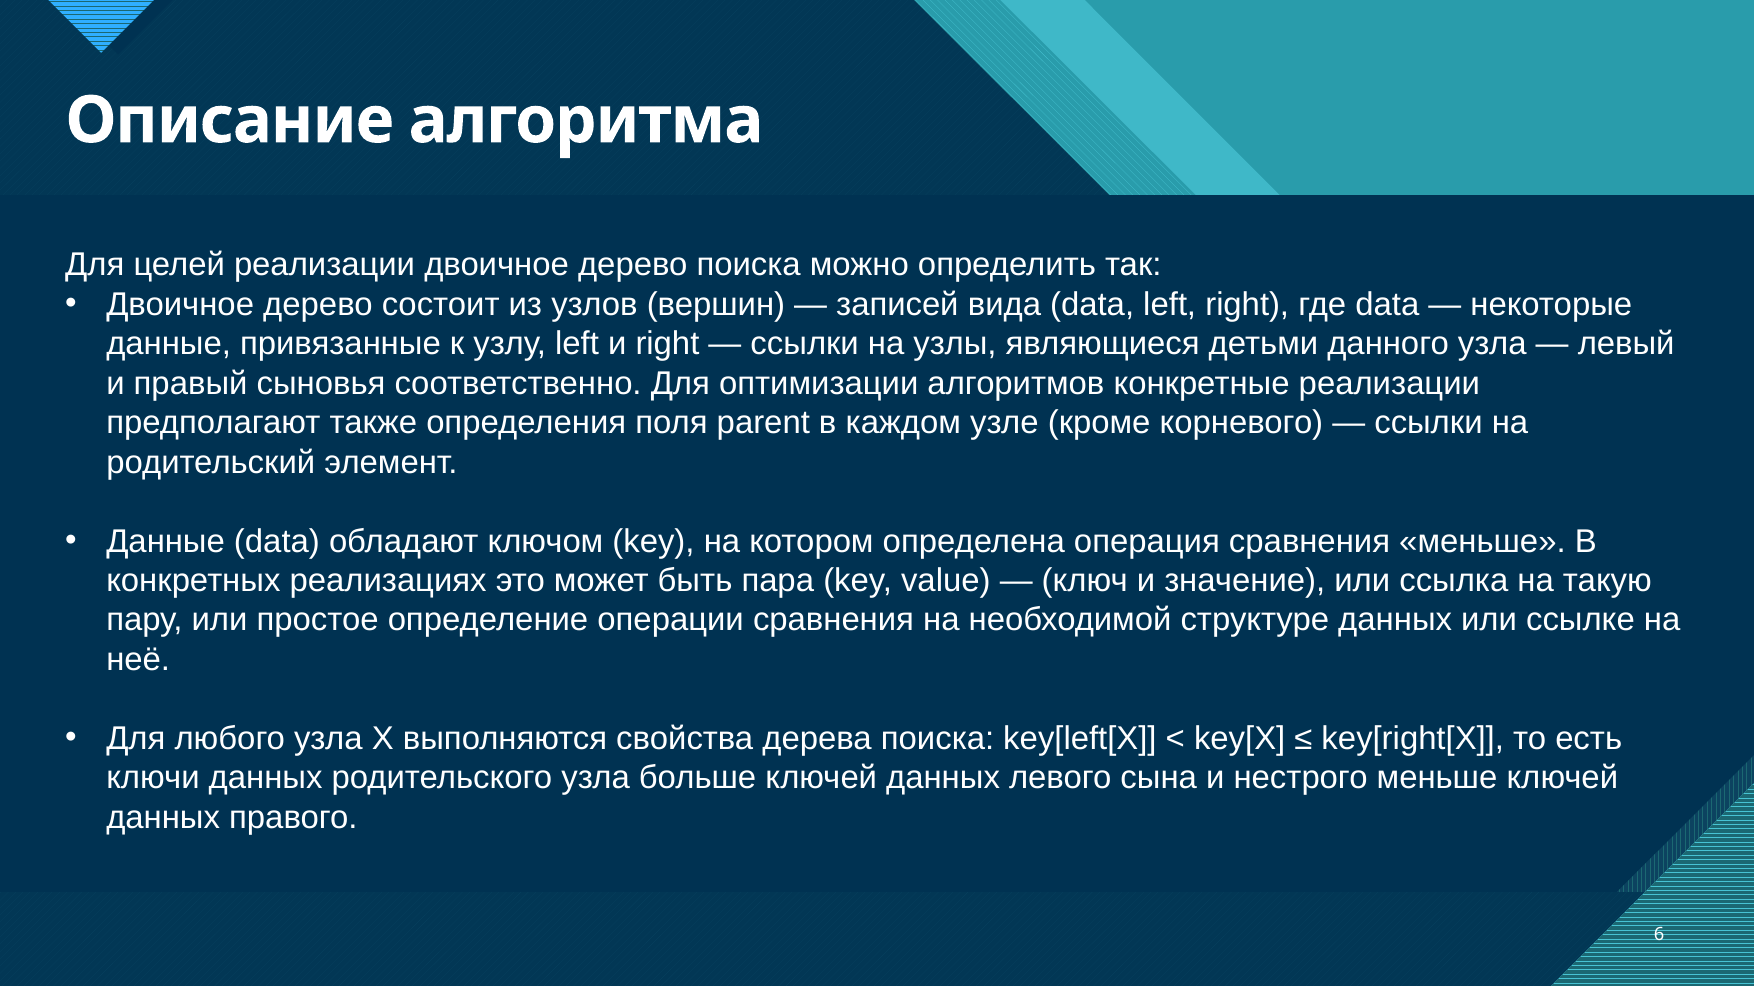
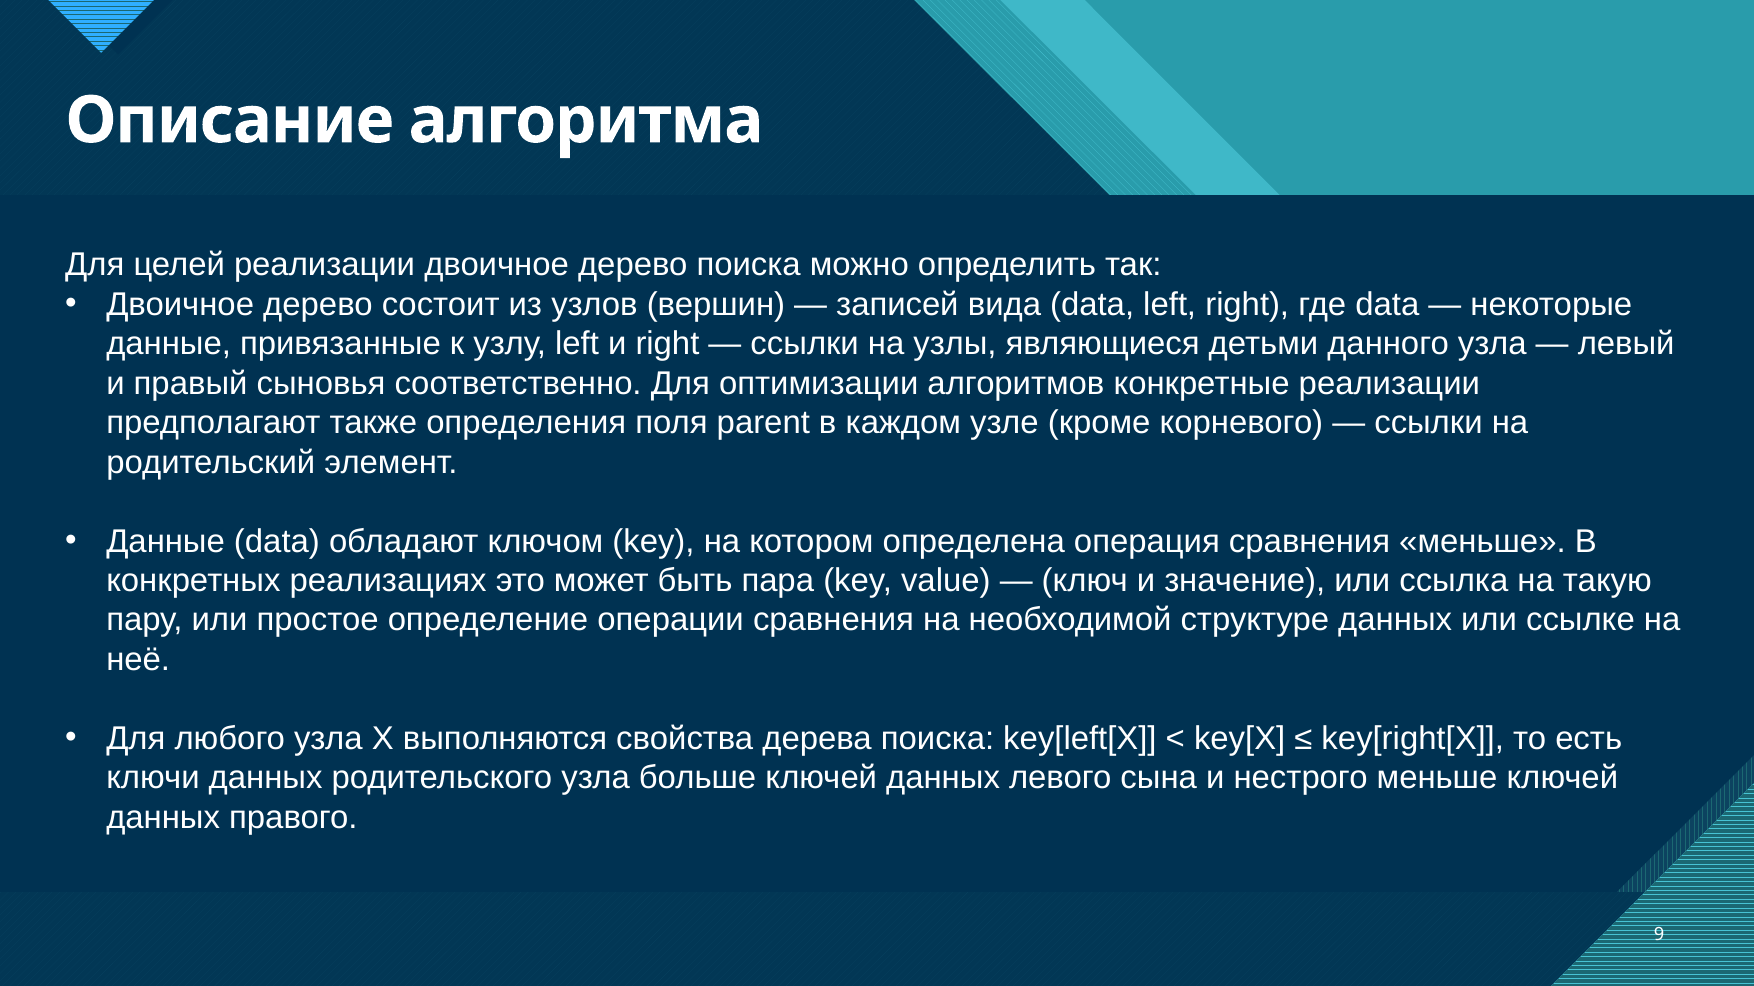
6: 6 -> 9
